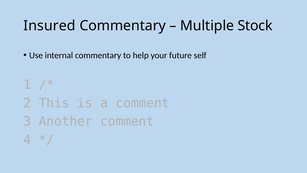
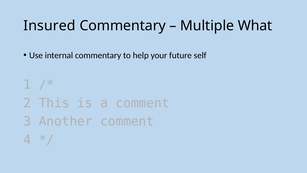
Stock: Stock -> What
